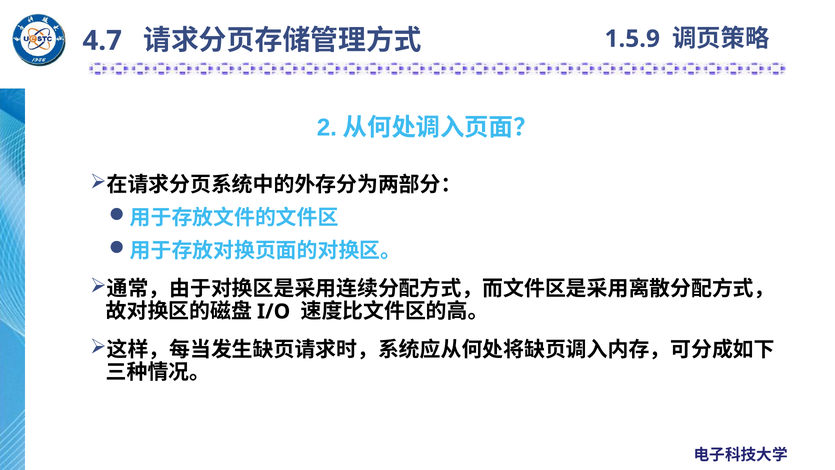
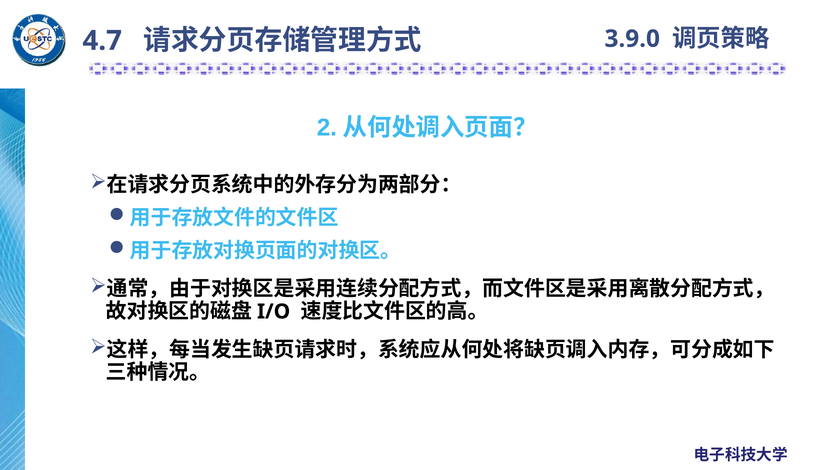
1.5.9: 1.5.9 -> 3.9.0
